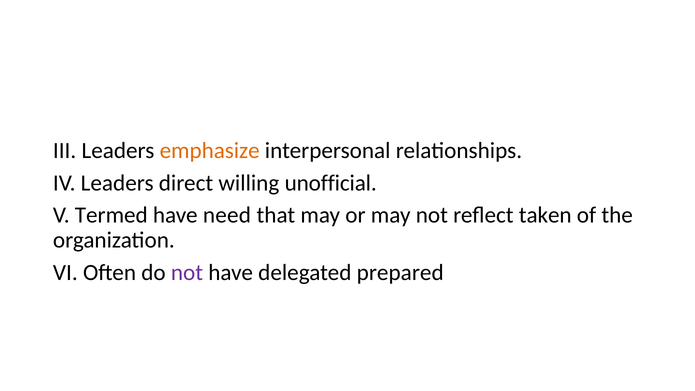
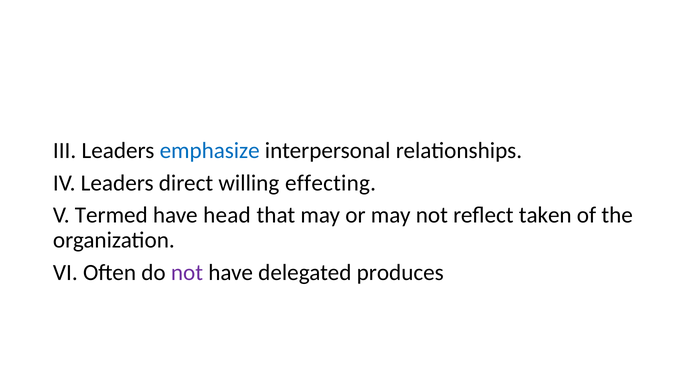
emphasize colour: orange -> blue
unofficial: unofficial -> effecting
need: need -> head
prepared: prepared -> produces
